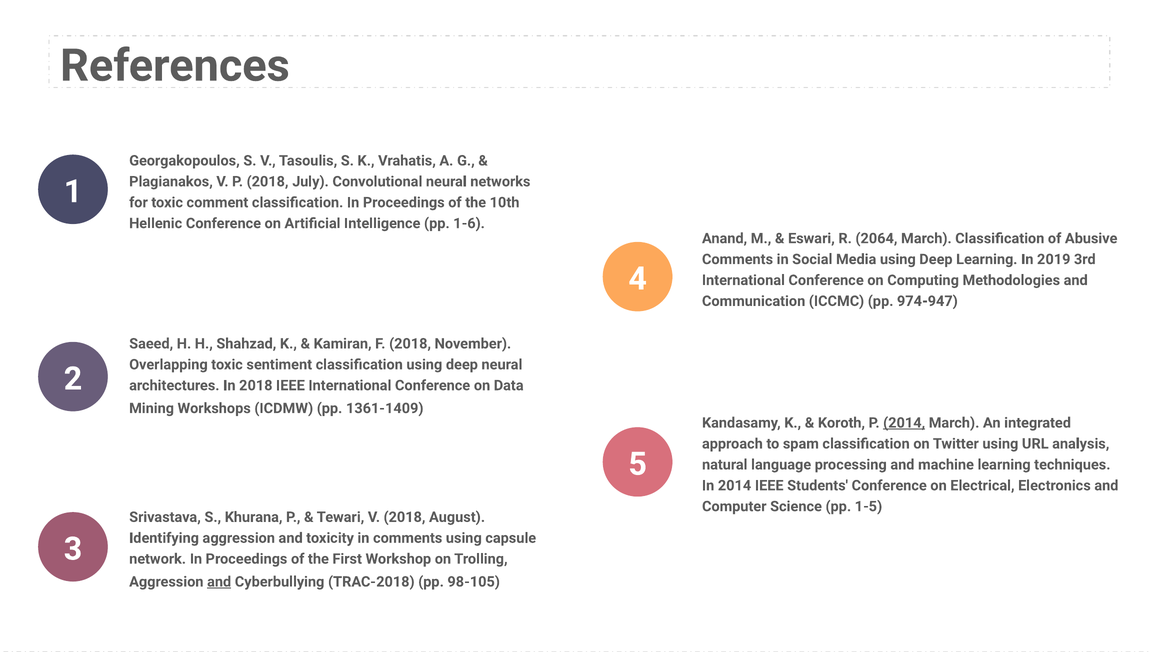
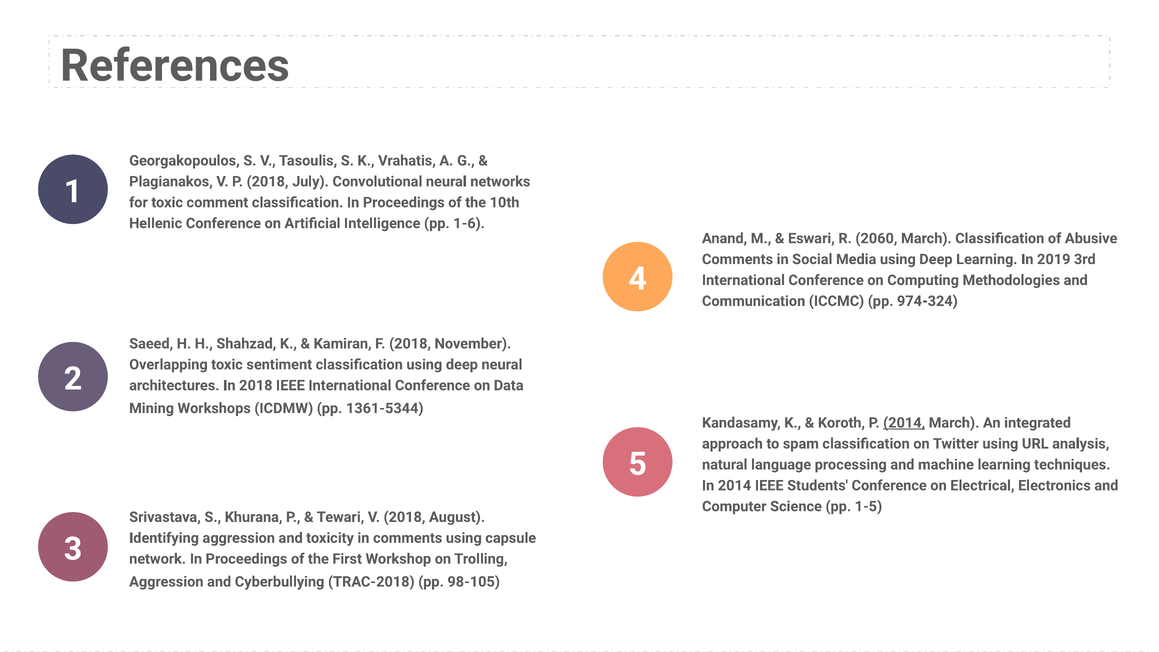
2064: 2064 -> 2060
974-947: 974-947 -> 974-324
1361-1409: 1361-1409 -> 1361-5344
and at (219, 582) underline: present -> none
